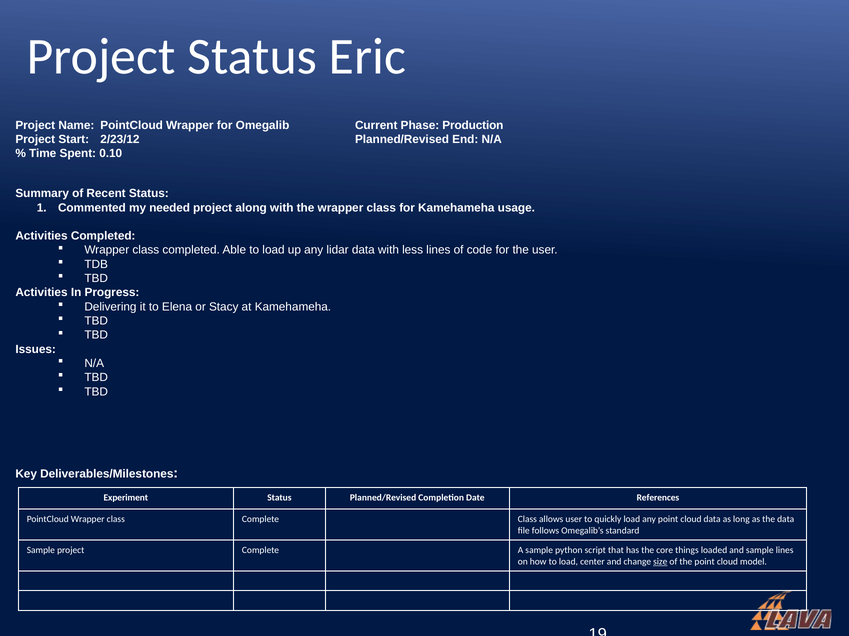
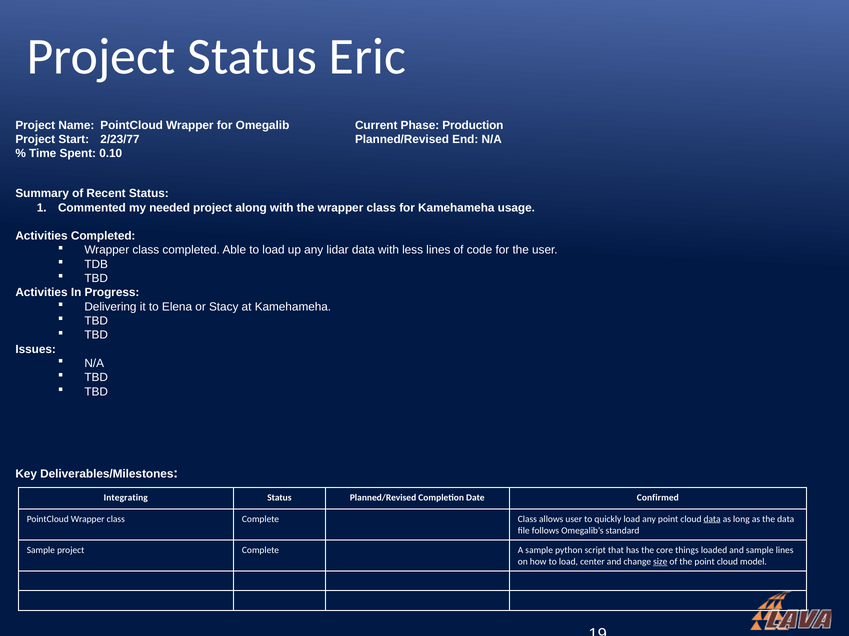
2/23/12: 2/23/12 -> 2/23/77
Experiment: Experiment -> Integrating
References: References -> Confirmed
data at (712, 520) underline: none -> present
